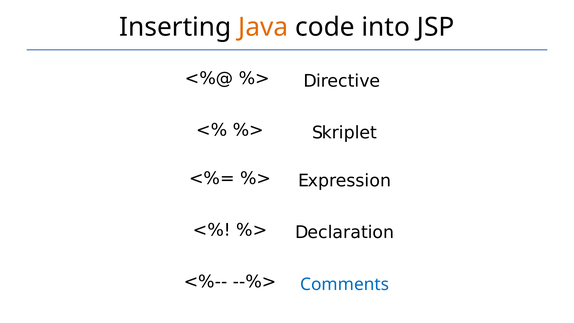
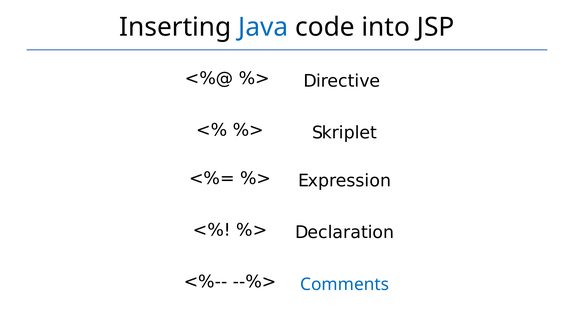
Java colour: orange -> blue
